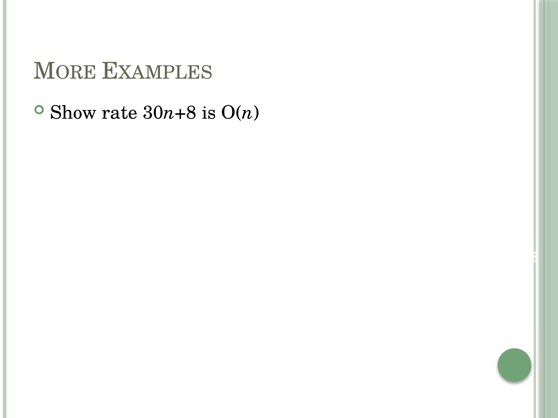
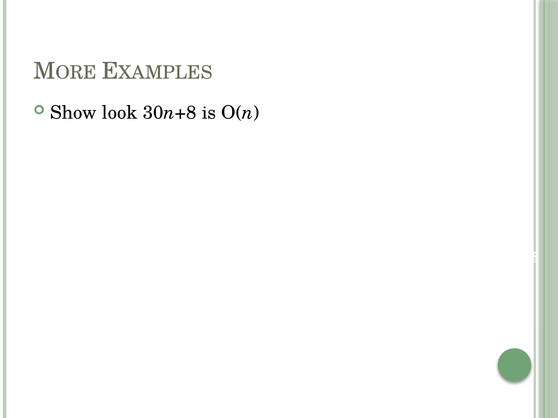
rate: rate -> look
